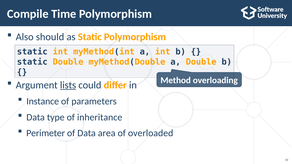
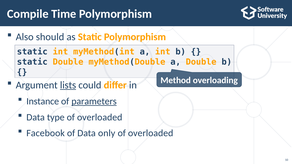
parameters underline: none -> present
type of inheritance: inheritance -> overloaded
Perimeter: Perimeter -> Facebook
area: area -> only
